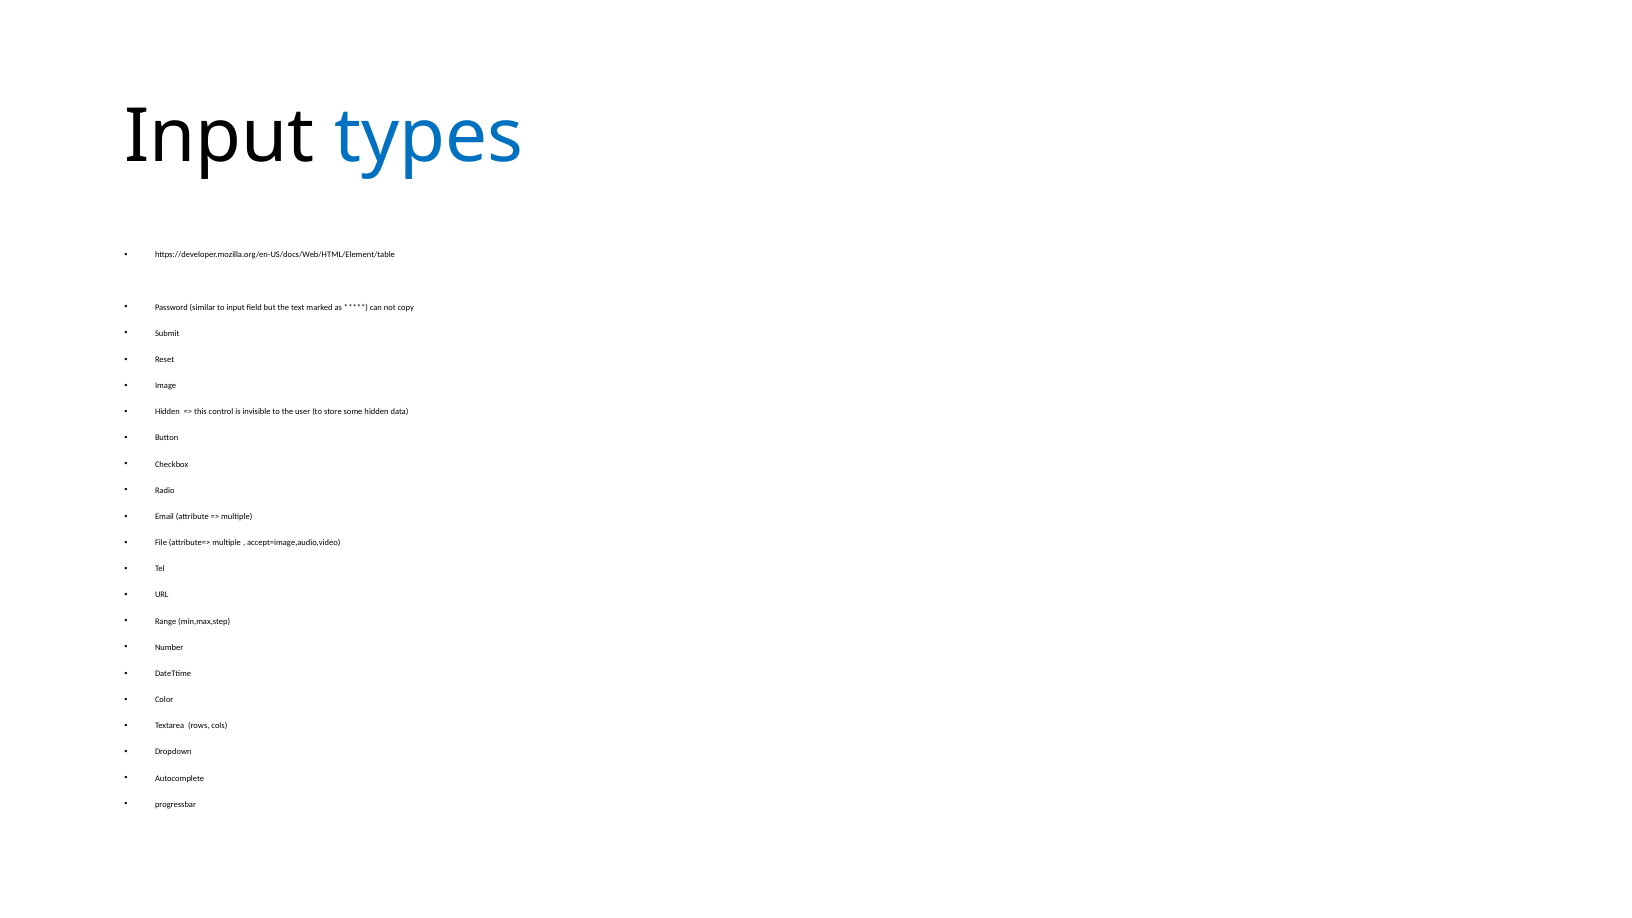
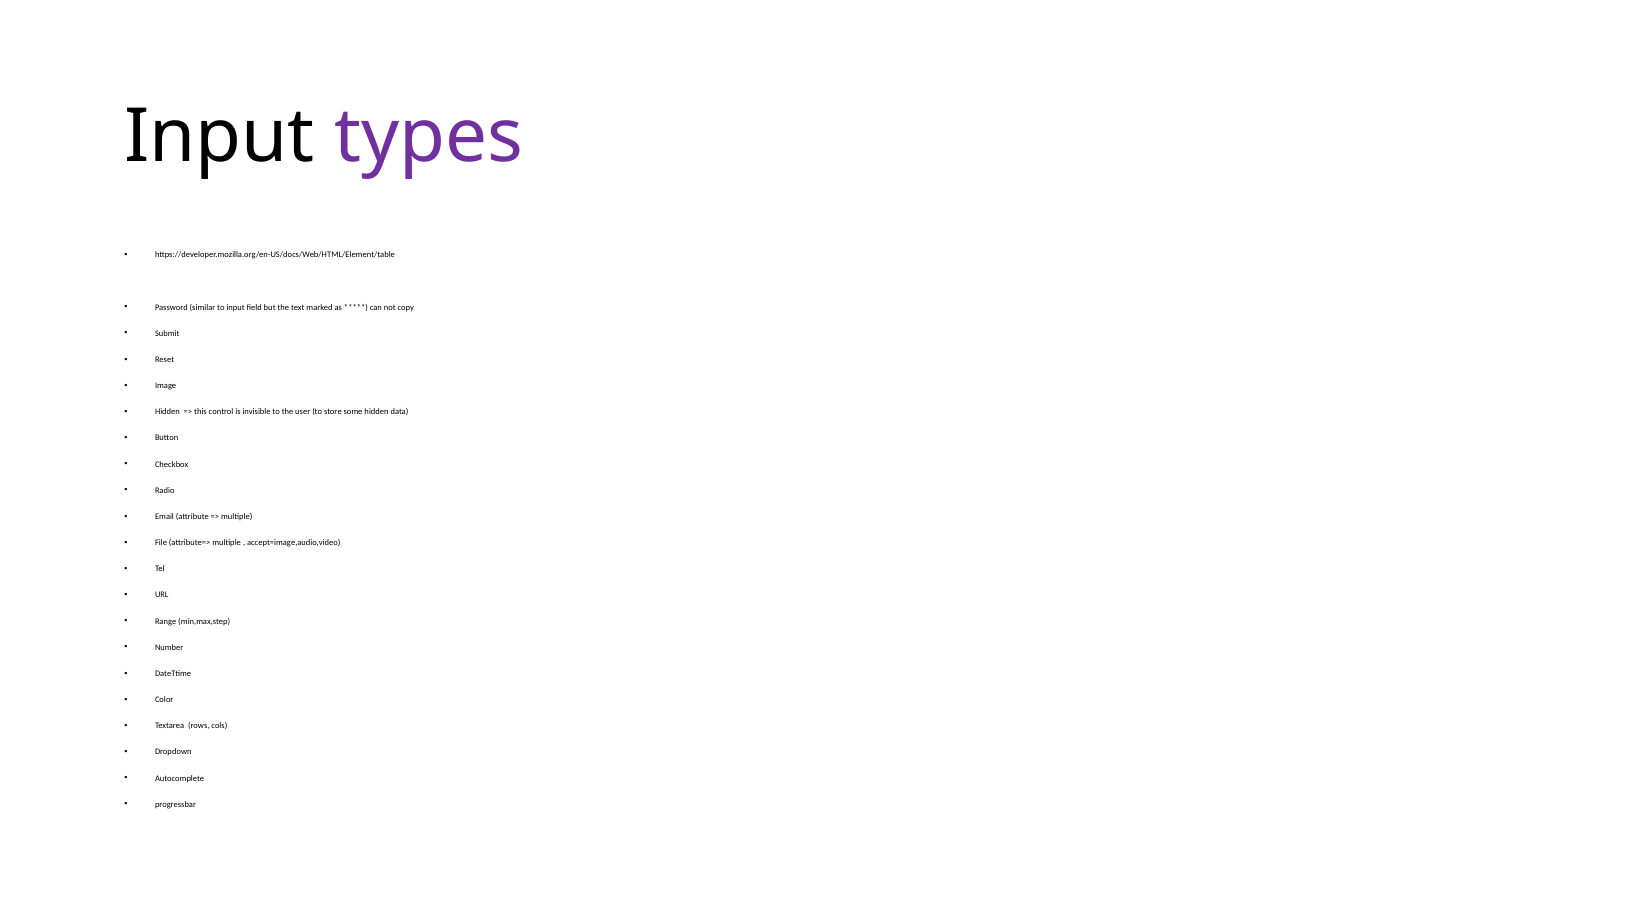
types colour: blue -> purple
